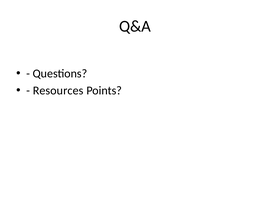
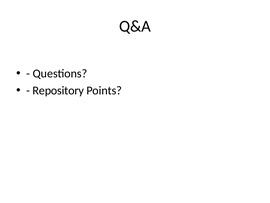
Resources: Resources -> Repository
